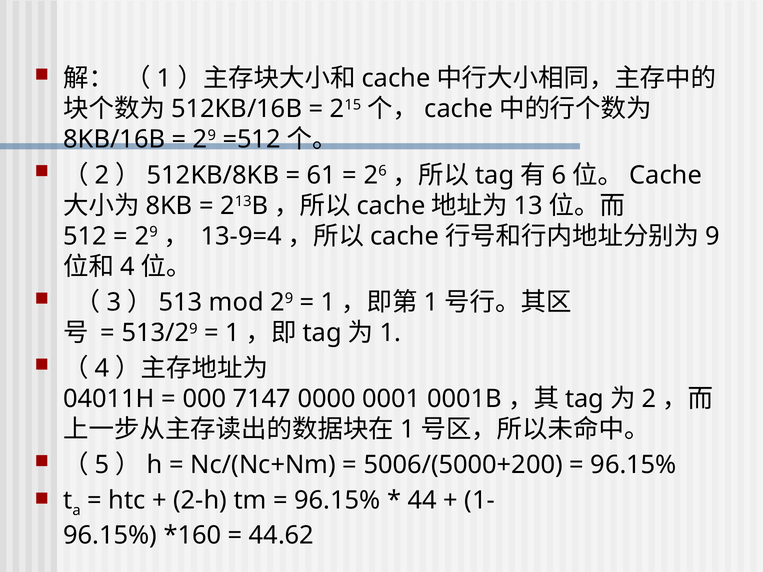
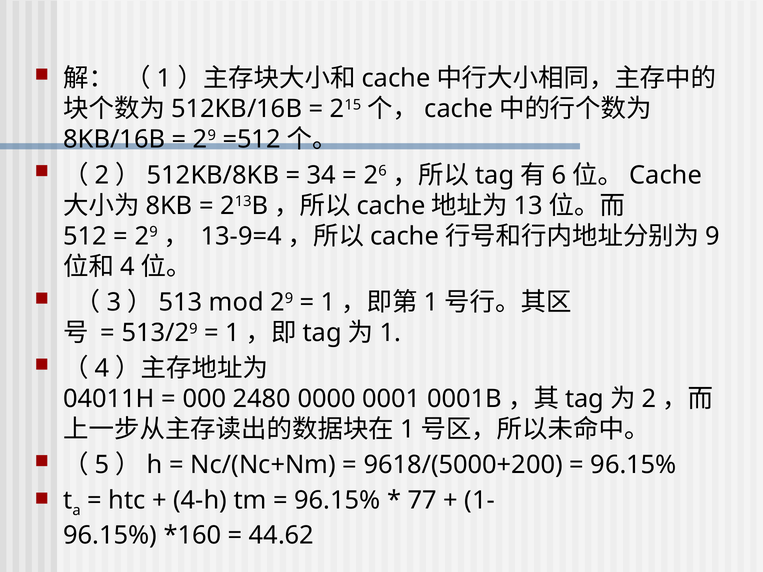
61: 61 -> 34
7147: 7147 -> 2480
5006/(5000+200: 5006/(5000+200 -> 9618/(5000+200
2-h: 2-h -> 4-h
44: 44 -> 77
